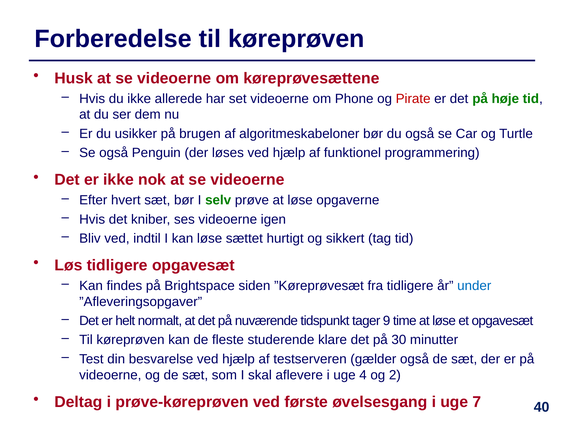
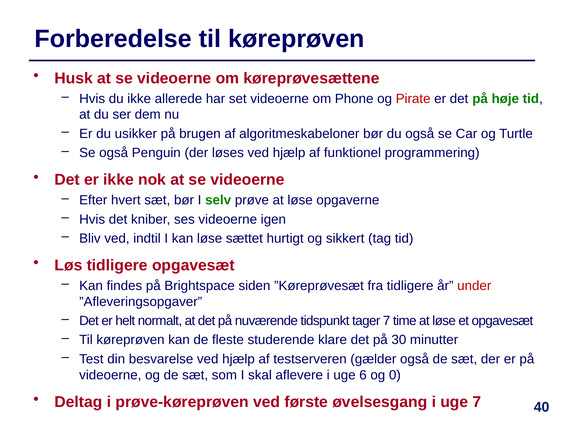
under colour: blue -> red
tager 9: 9 -> 7
4: 4 -> 6
2: 2 -> 0
